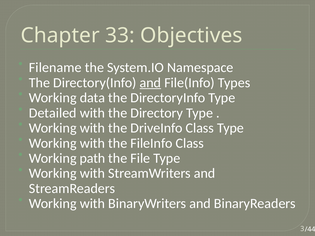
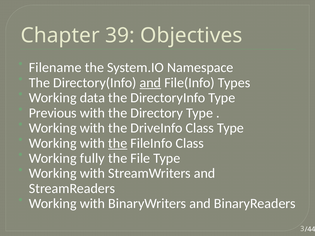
33: 33 -> 39
Detailed: Detailed -> Previous
the at (118, 143) underline: none -> present
path: path -> fully
